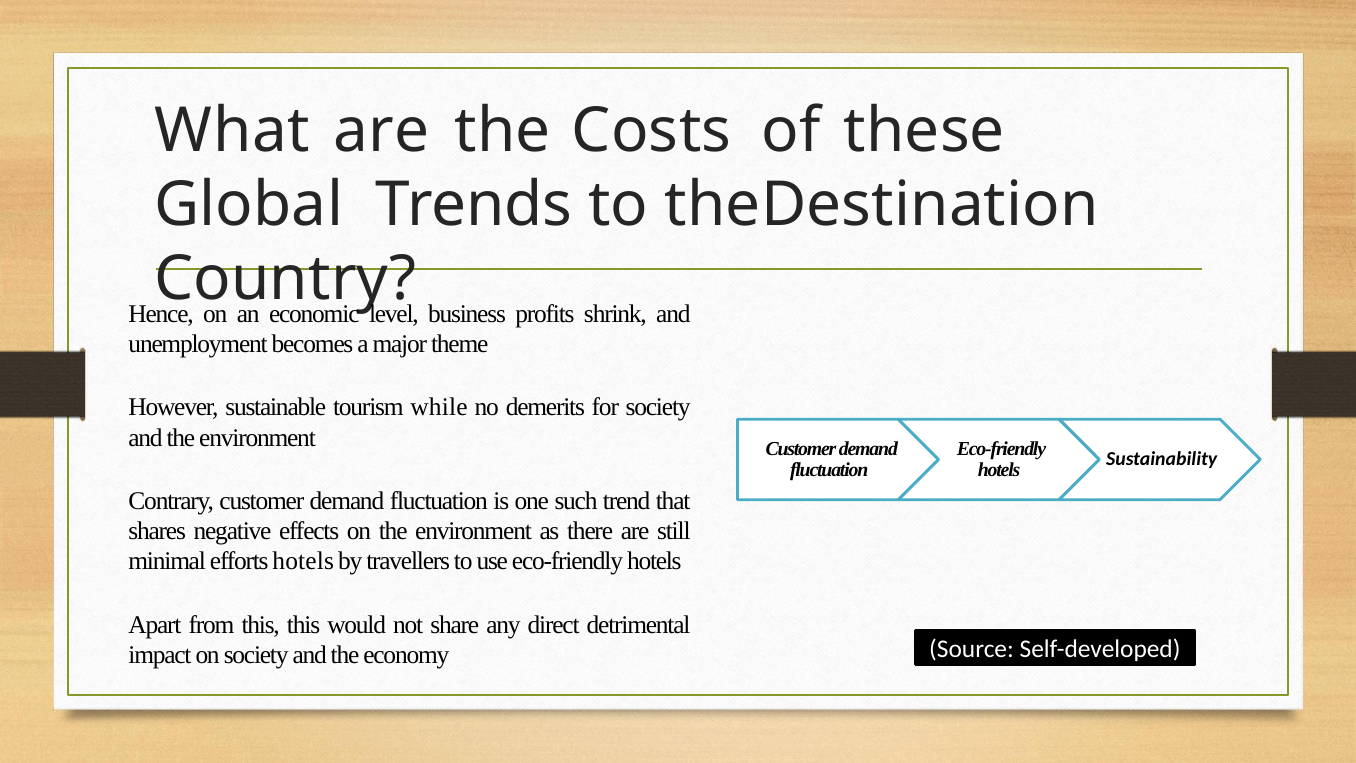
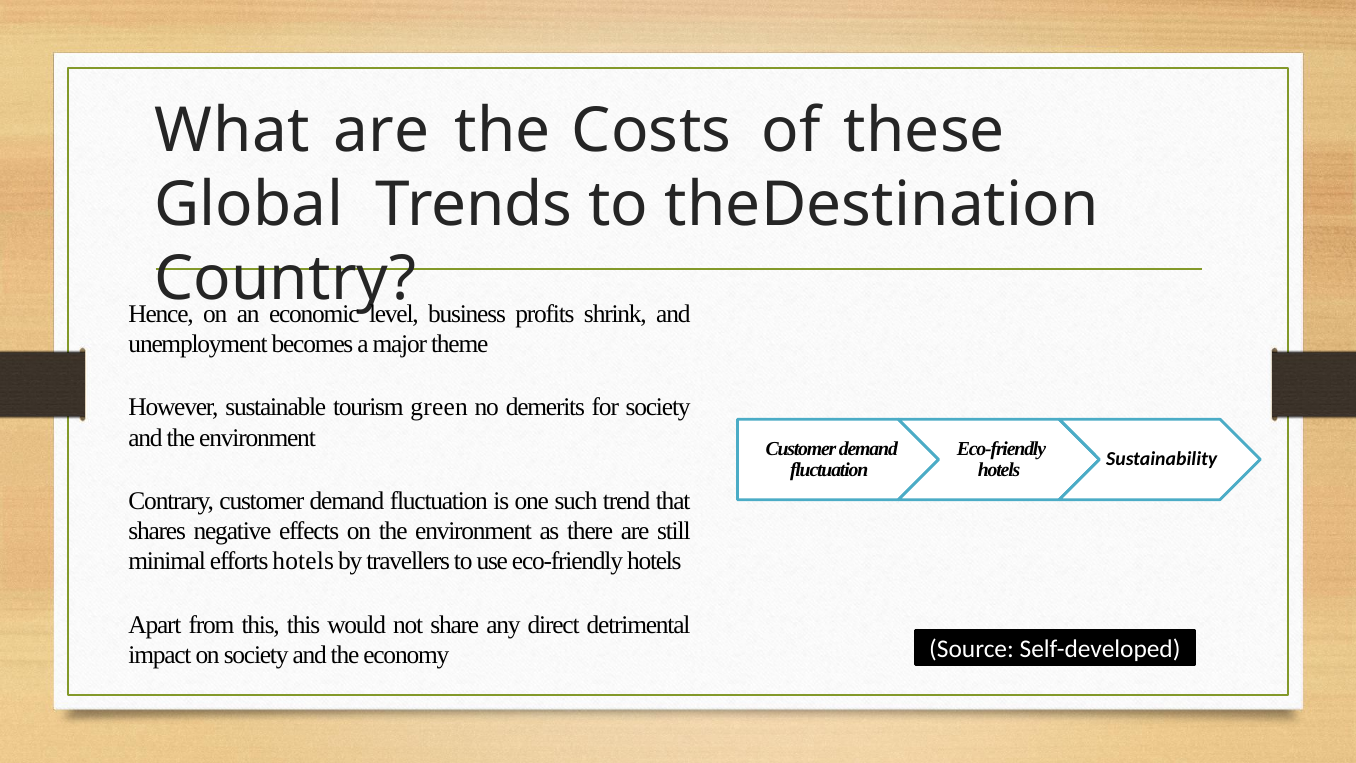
while: while -> green
